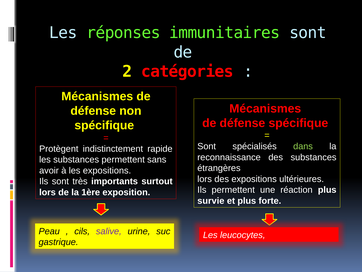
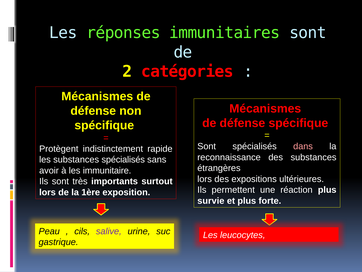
dans colour: light green -> pink
substances permettent: permettent -> spécialisés
les expositions: expositions -> immunitaire
